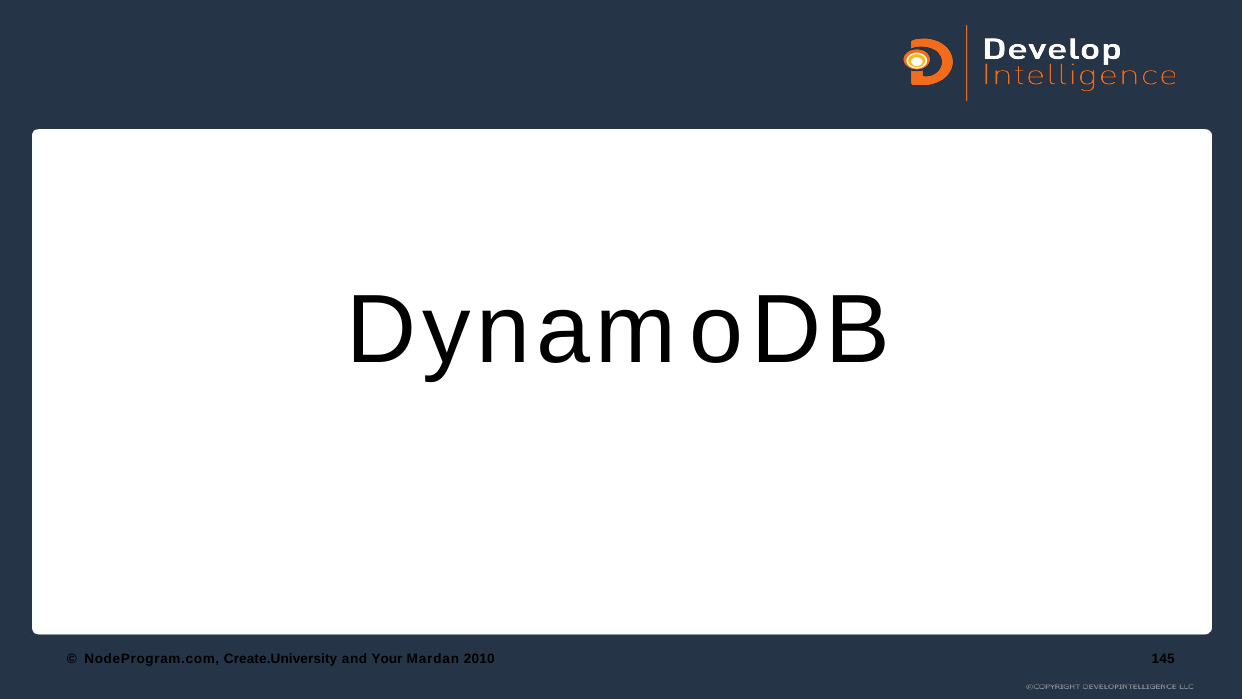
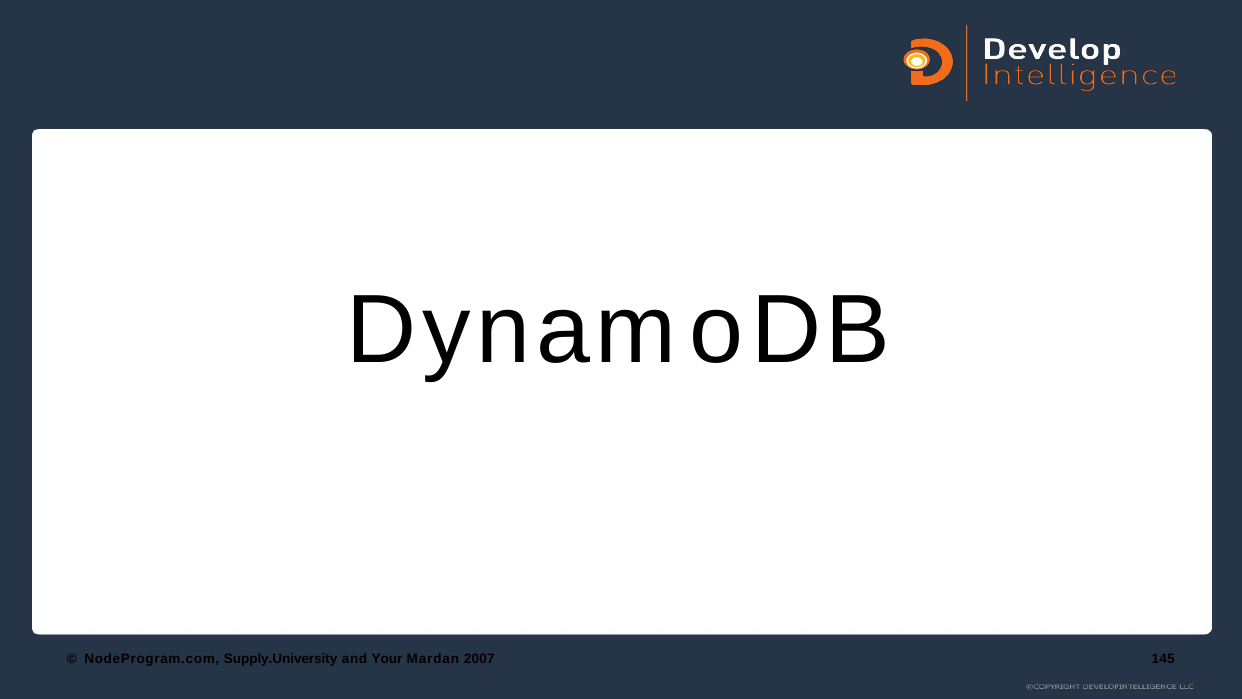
Create.University: Create.University -> Supply.University
2010: 2010 -> 2007
